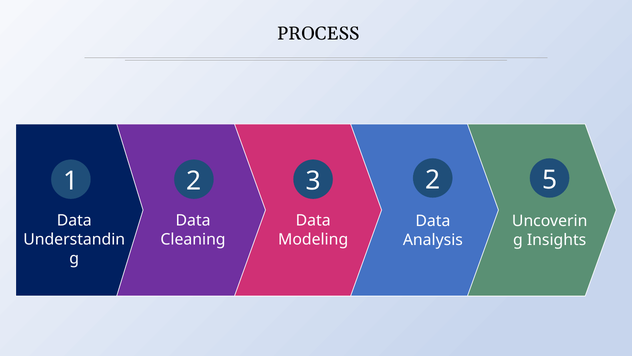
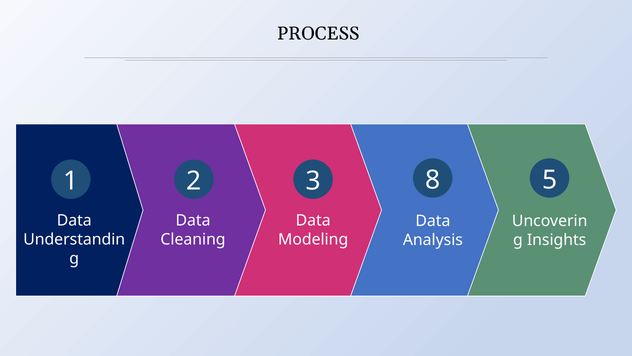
3 2: 2 -> 8
